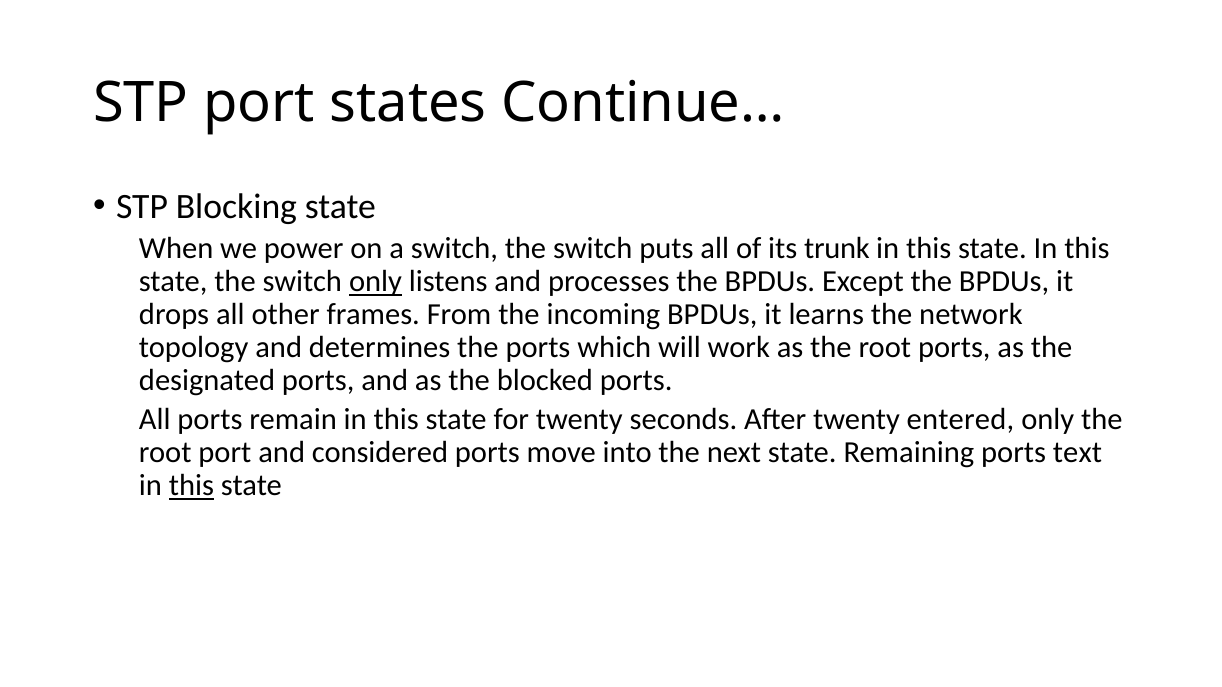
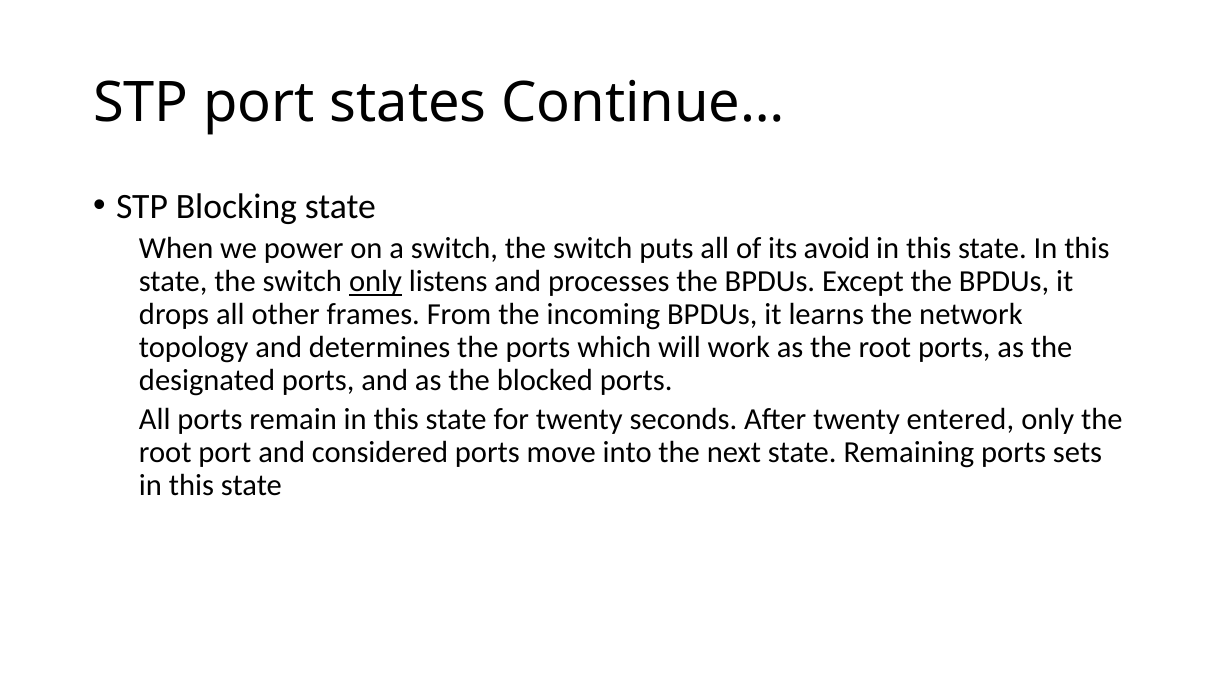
trunk: trunk -> avoid
text: text -> sets
this at (192, 486) underline: present -> none
